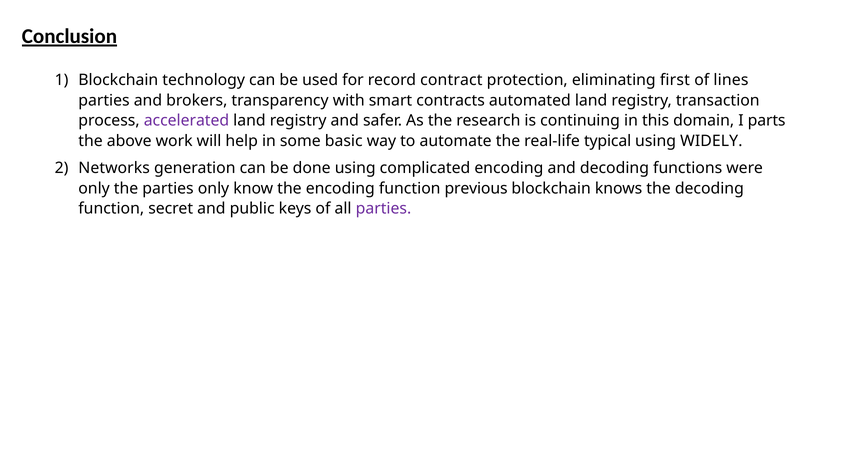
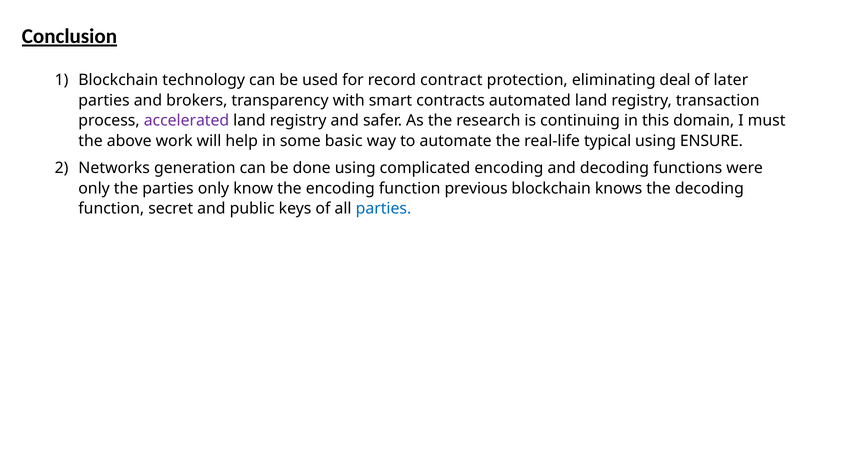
first: first -> deal
lines: lines -> later
parts: parts -> must
WIDELY: WIDELY -> ENSURE
parties at (383, 209) colour: purple -> blue
